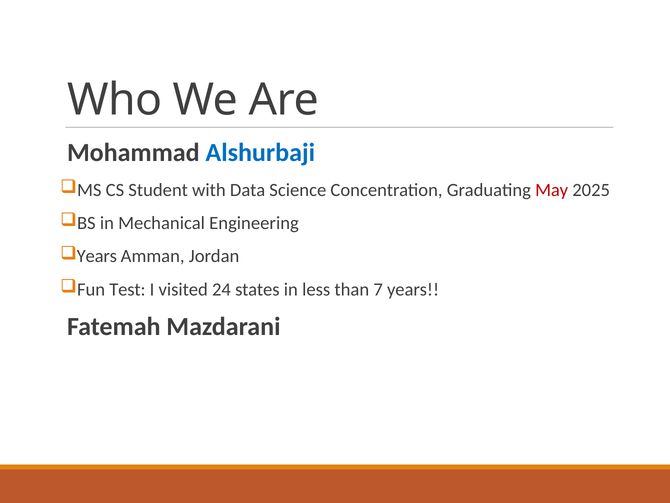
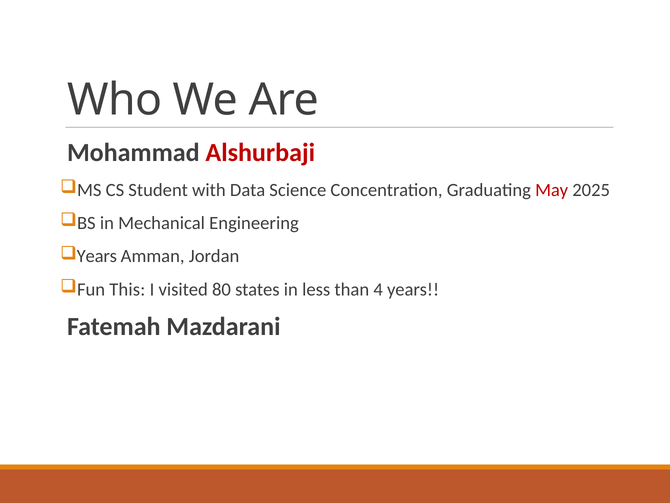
Alshurbaji colour: blue -> red
Test: Test -> This
24: 24 -> 80
7: 7 -> 4
